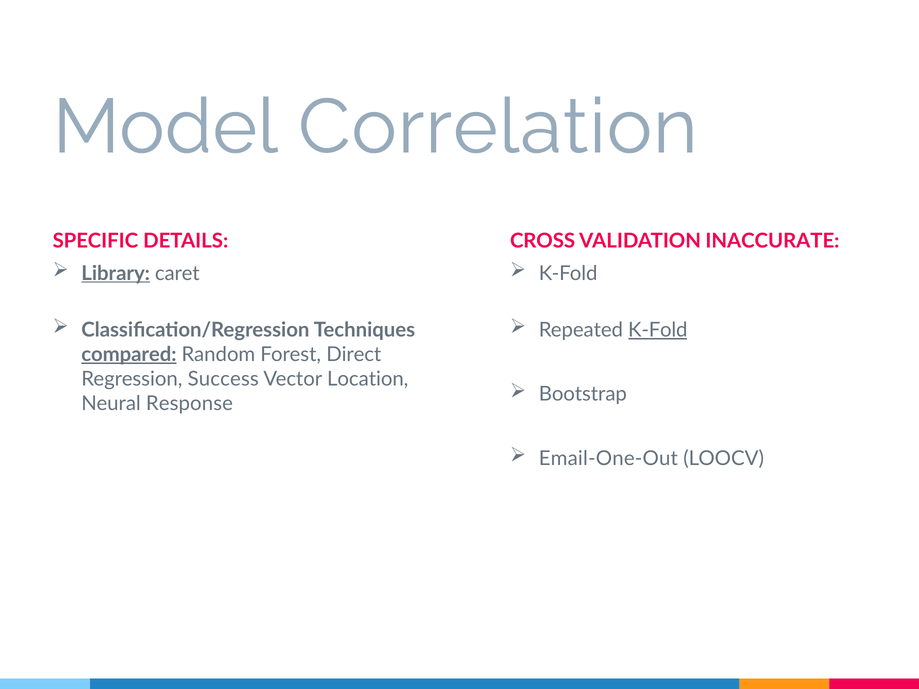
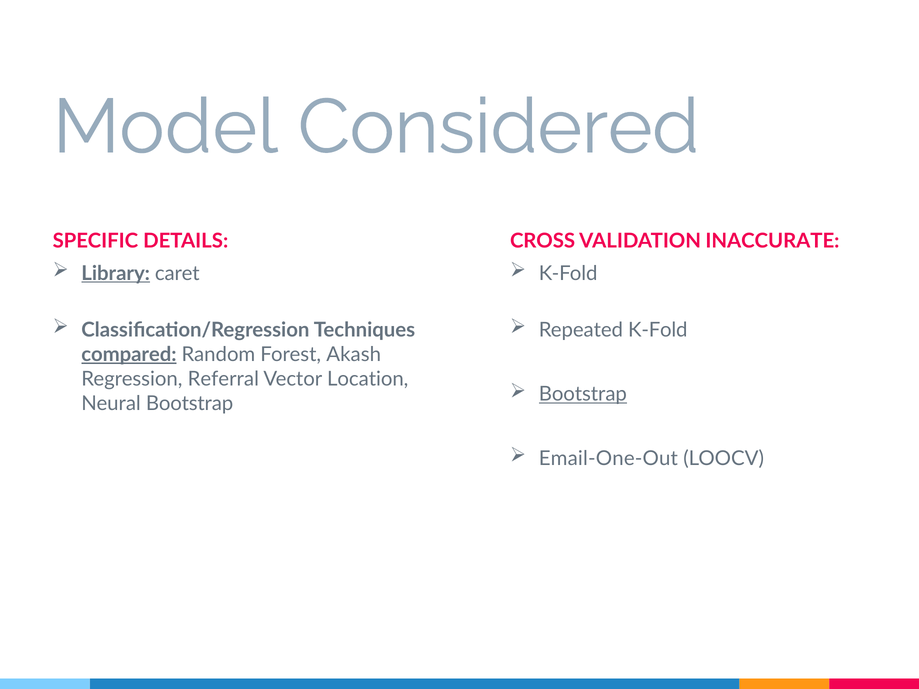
Correlation: Correlation -> Considered
K-Fold at (658, 330) underline: present -> none
Direct: Direct -> Akash
Success: Success -> Referral
Bootstrap at (583, 394) underline: none -> present
Neural Response: Response -> Bootstrap
